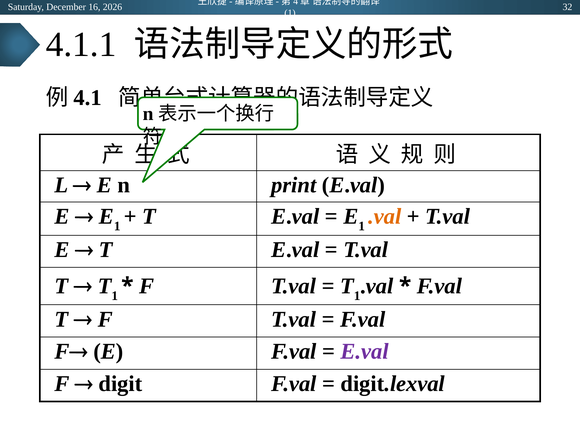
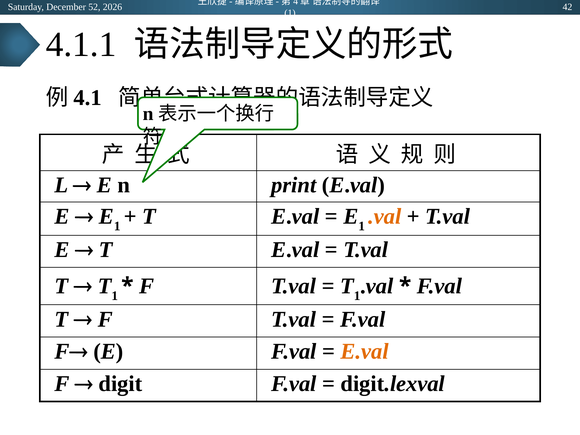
16: 16 -> 52
32: 32 -> 42
E.val at (365, 351) colour: purple -> orange
